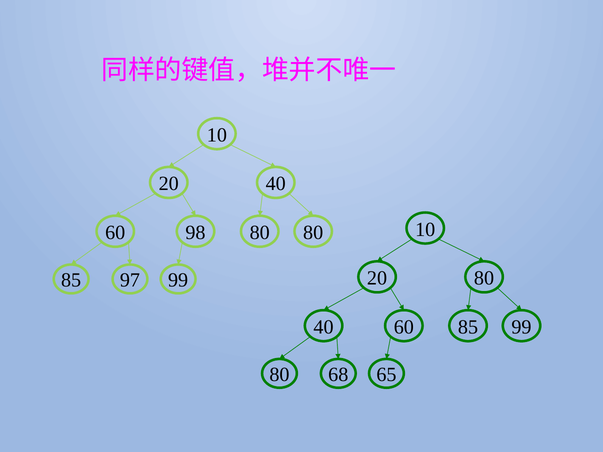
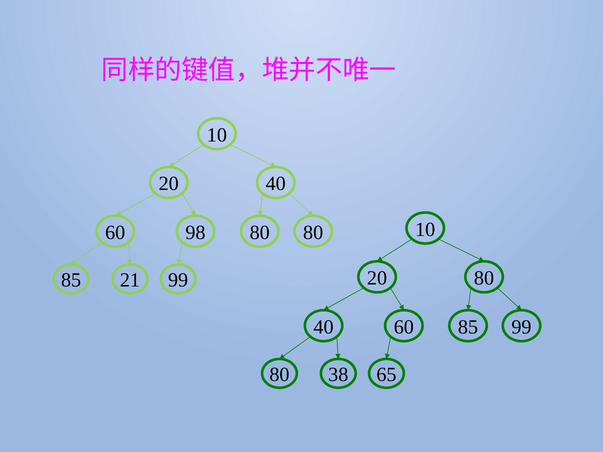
97: 97 -> 21
68: 68 -> 38
